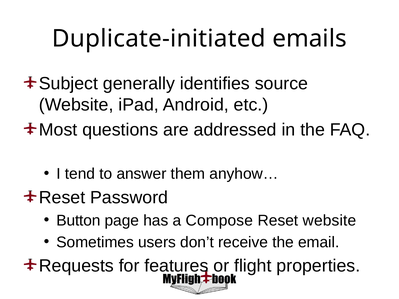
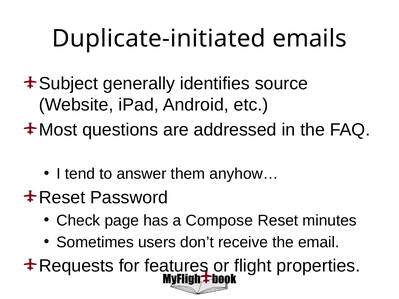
Button: Button -> Check
Reset website: website -> minutes
